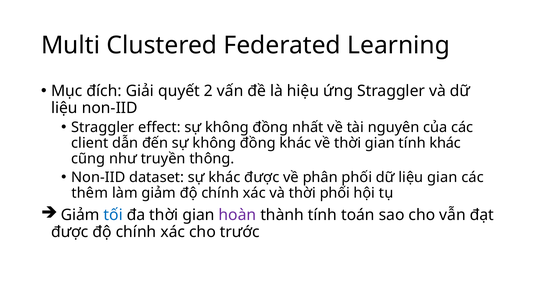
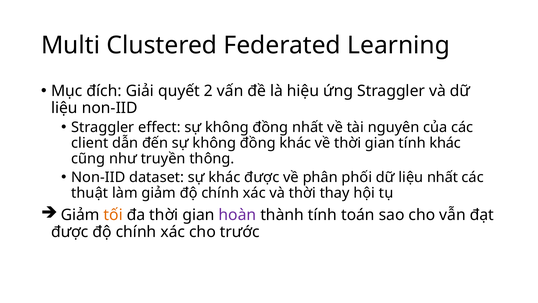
liệu gian: gian -> nhất
thêm: thêm -> thuật
thời phối: phối -> thay
tối colour: blue -> orange
